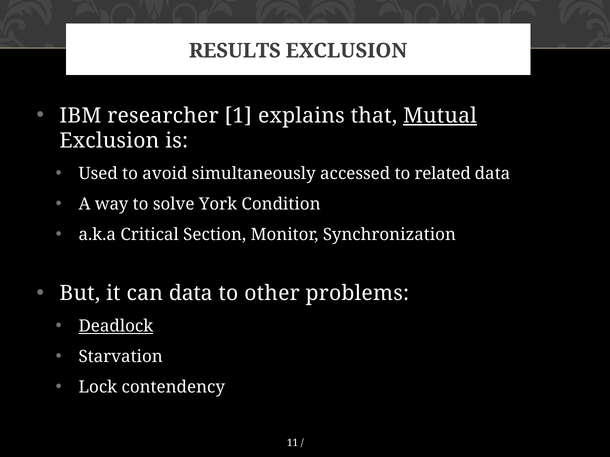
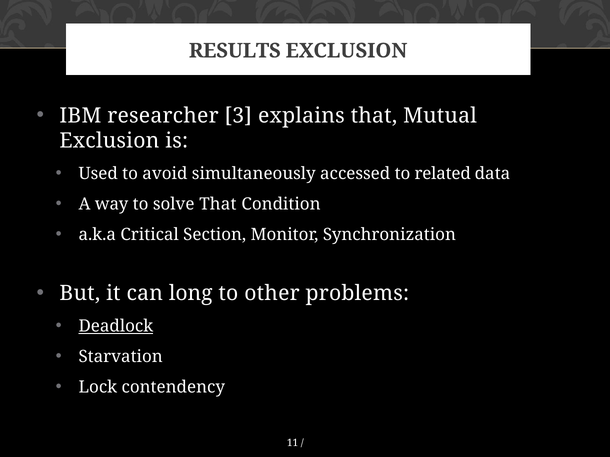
1: 1 -> 3
Mutual underline: present -> none
solve York: York -> That
can data: data -> long
